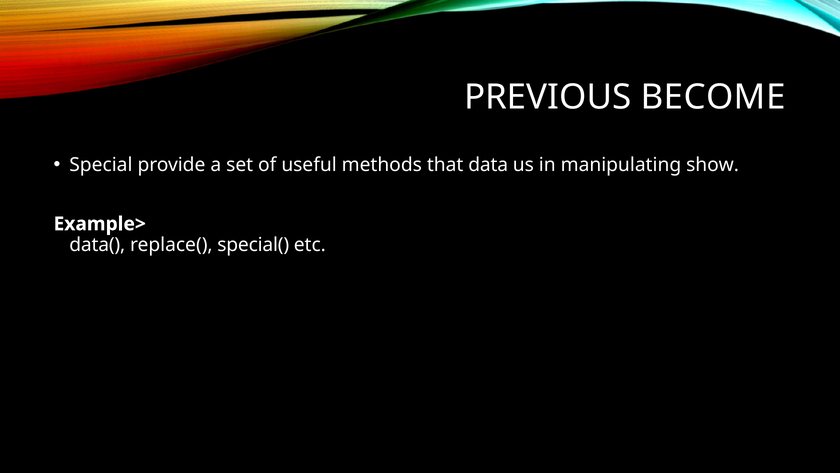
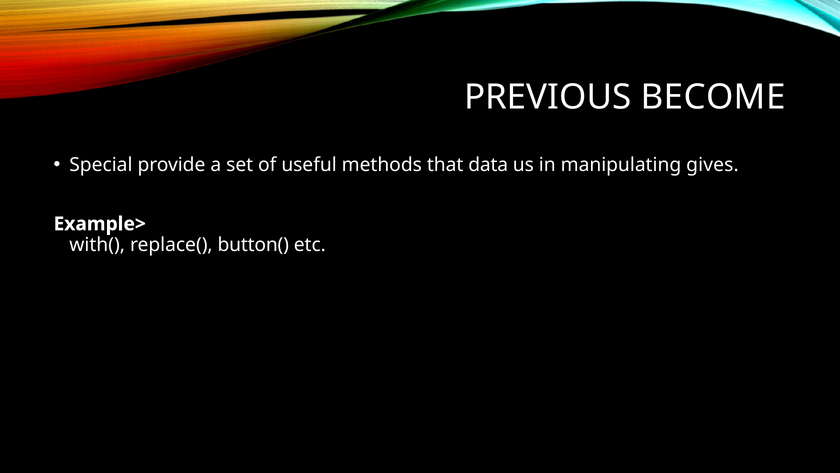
show: show -> gives
data(: data( -> with(
special(: special( -> button(
